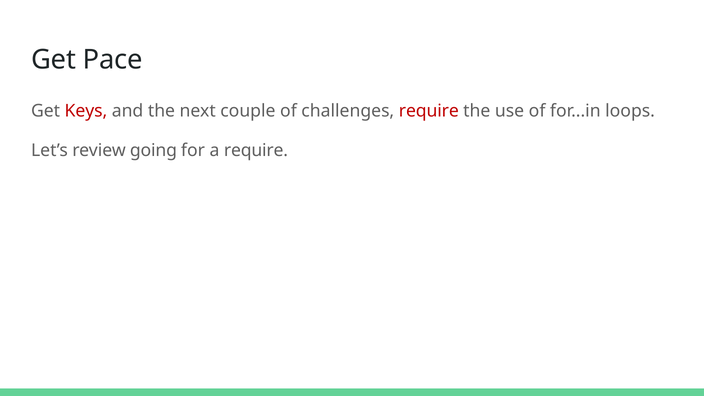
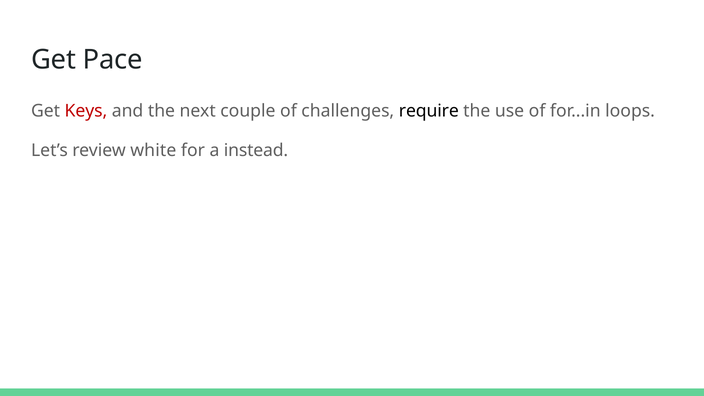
require at (429, 111) colour: red -> black
going: going -> white
a require: require -> instead
